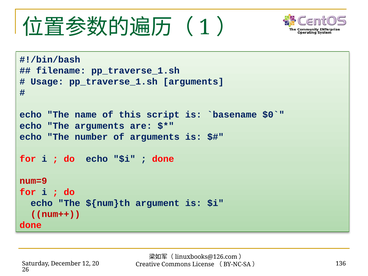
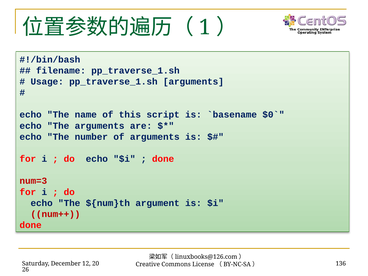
num=9: num=9 -> num=3
